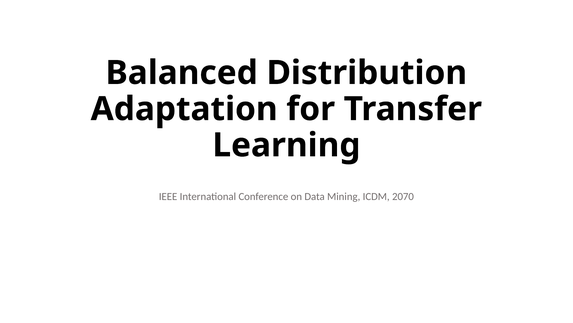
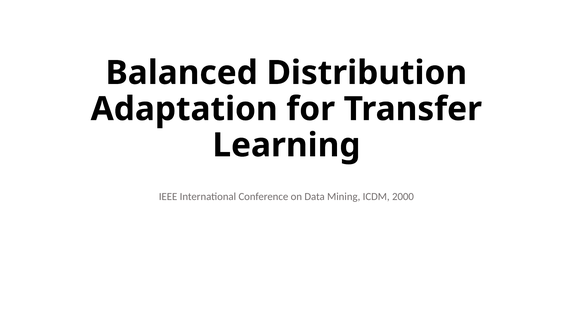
2070: 2070 -> 2000
